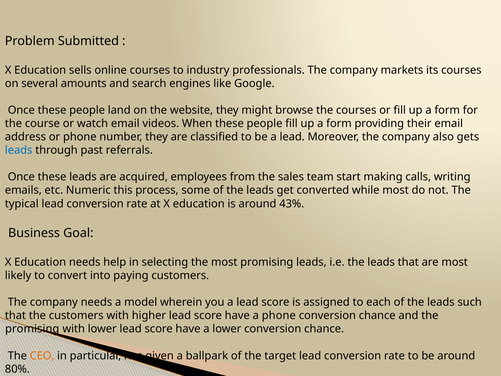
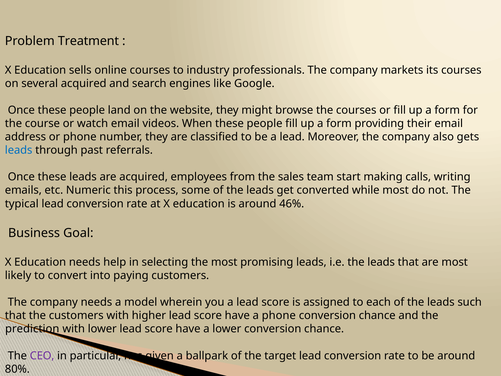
Submitted: Submitted -> Treatment
several amounts: amounts -> acquired
43%: 43% -> 46%
promising at (32, 329): promising -> prediction
CEO colour: orange -> purple
